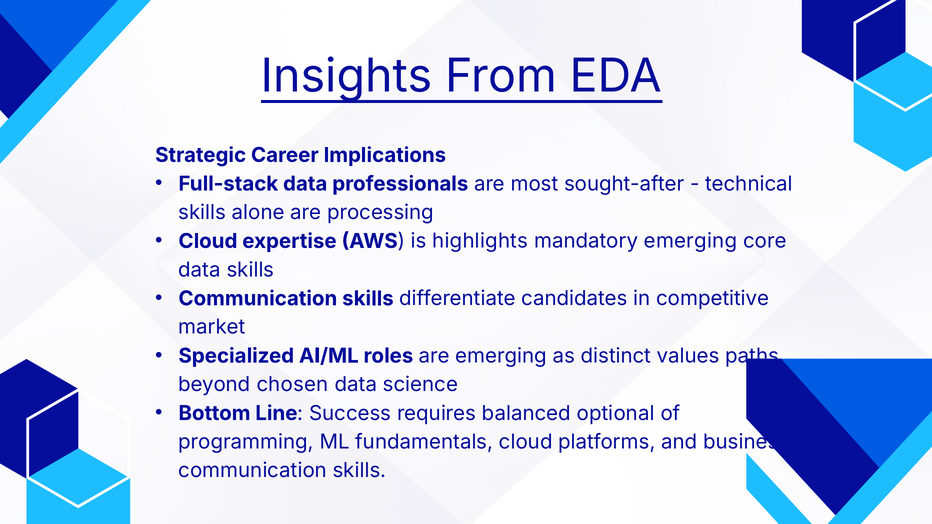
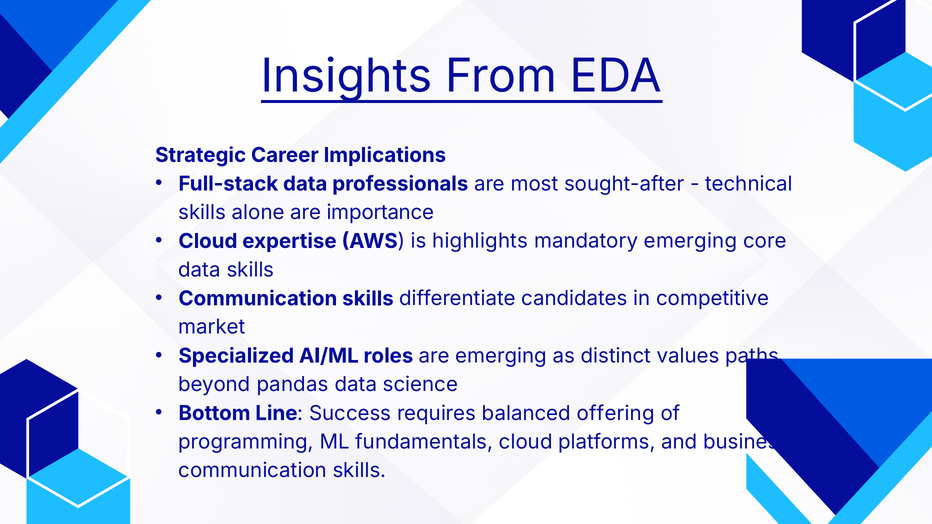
processing: processing -> importance
chosen: chosen -> pandas
optional: optional -> offering
